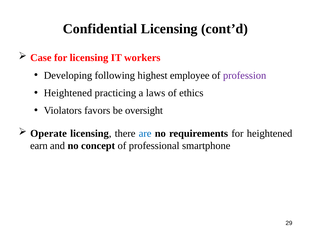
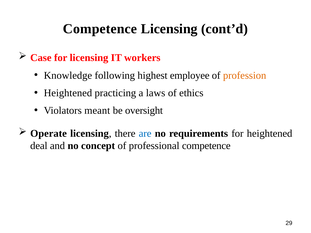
Confidential at (100, 29): Confidential -> Competence
Developing: Developing -> Knowledge
profession colour: purple -> orange
favors: favors -> meant
earn: earn -> deal
professional smartphone: smartphone -> competence
